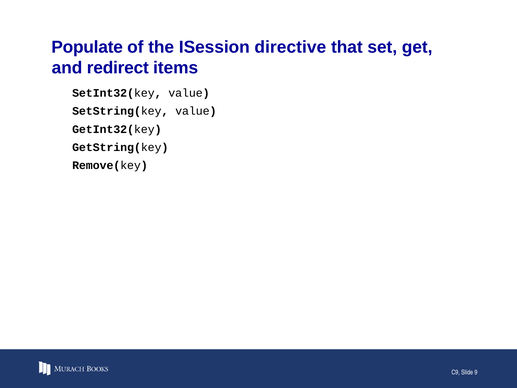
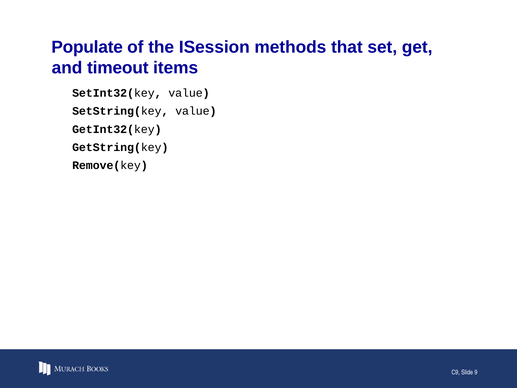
directive: directive -> methods
redirect: redirect -> timeout
